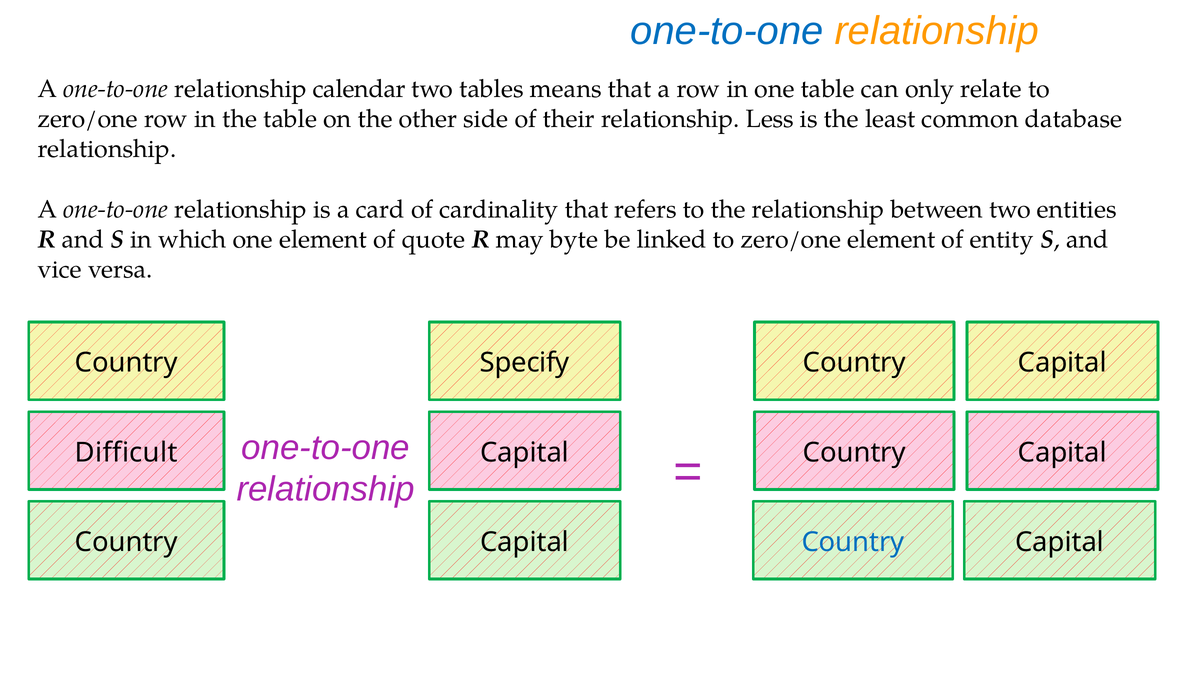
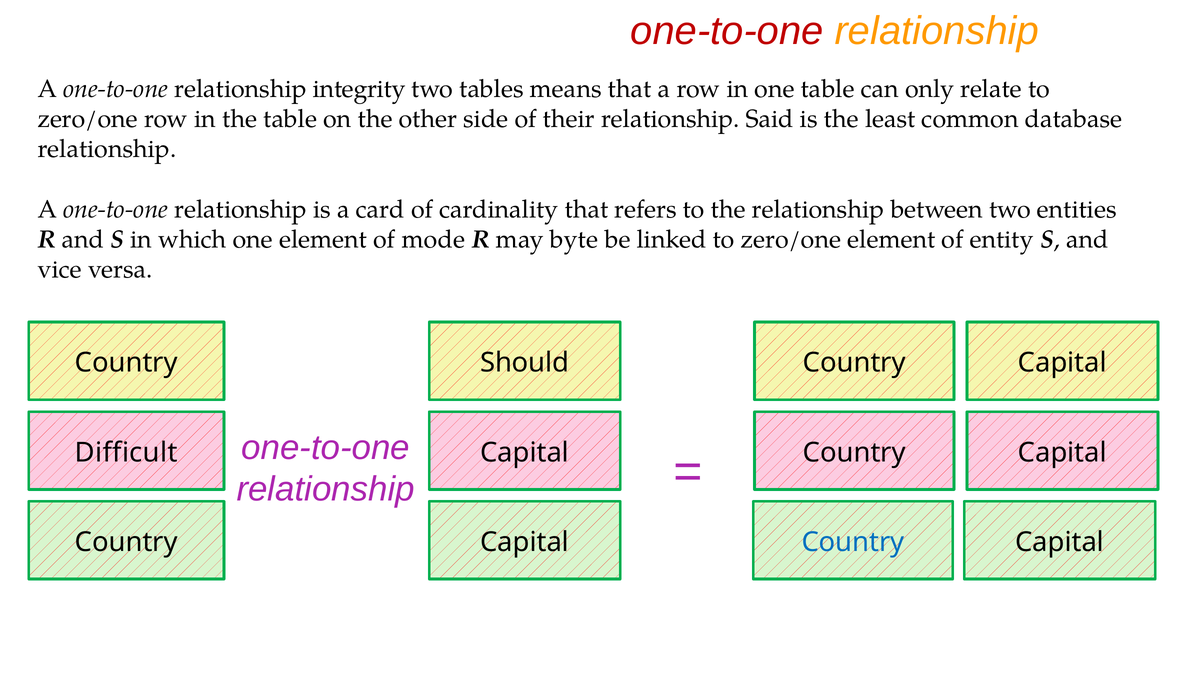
one-to-one at (727, 31) colour: blue -> red
calendar: calendar -> integrity
Less: Less -> Said
quote: quote -> mode
Specify: Specify -> Should
